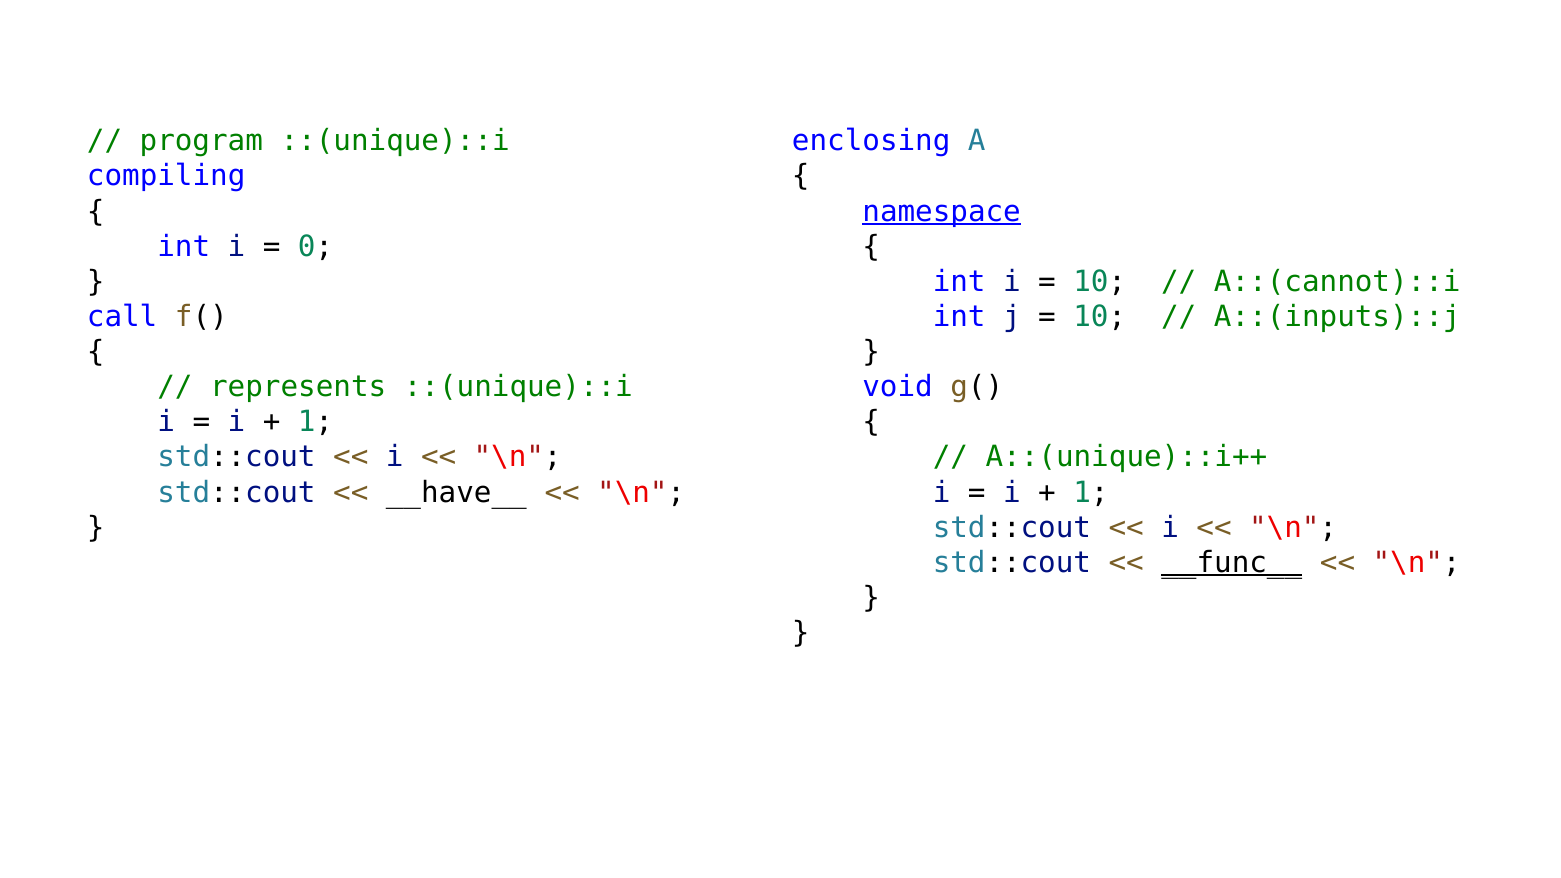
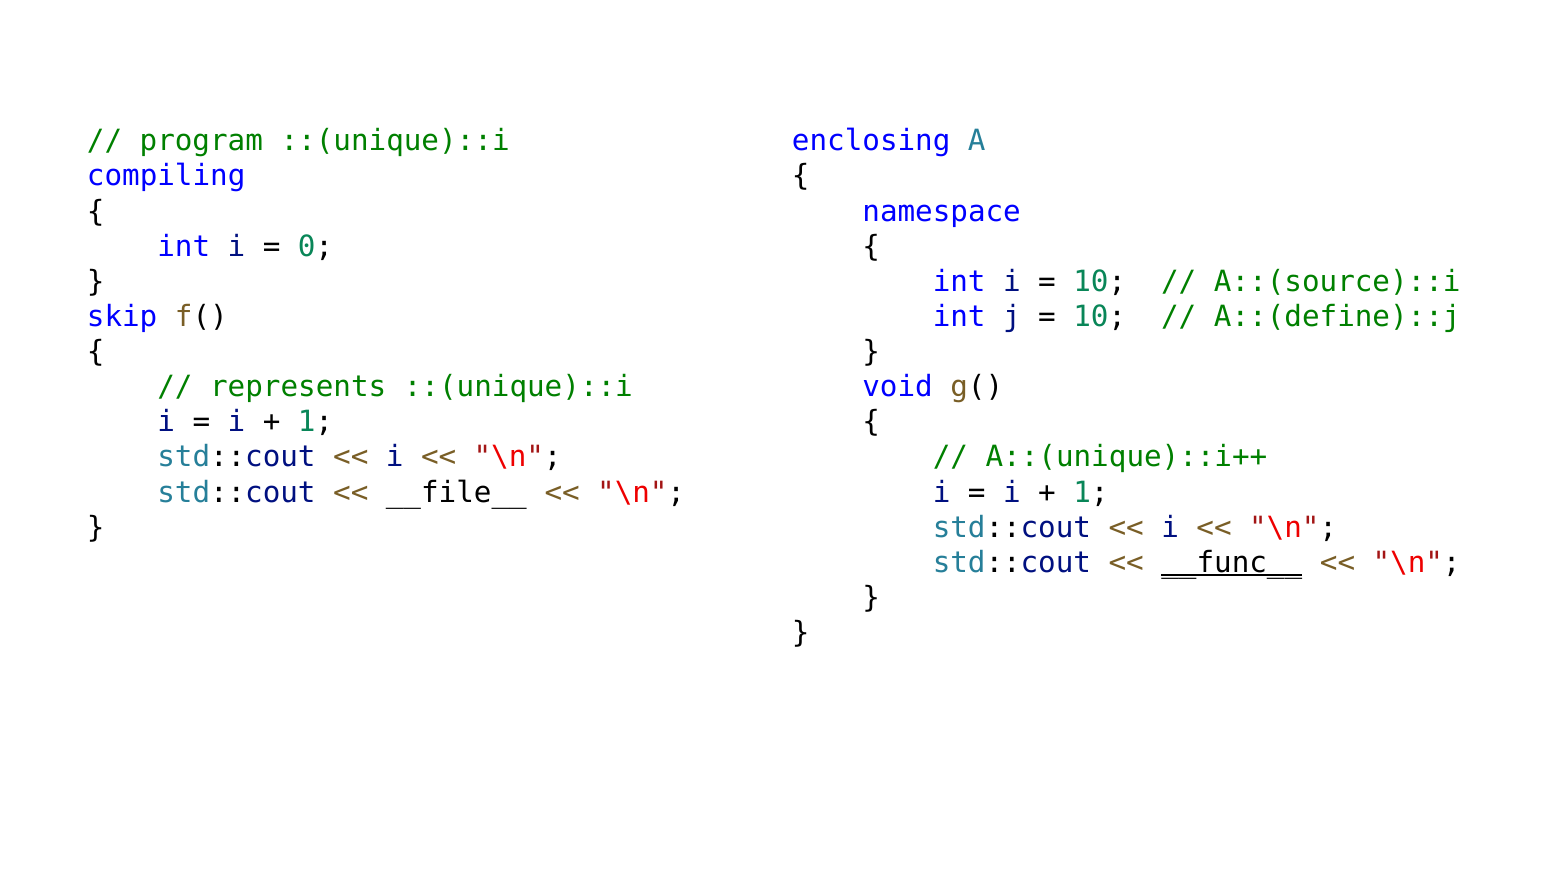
namespace underline: present -> none
A::(cannot)::i: A::(cannot)::i -> A::(source)::i
call: call -> skip
A::(inputs)::j: A::(inputs)::j -> A::(define)::j
__have__: __have__ -> __file__
